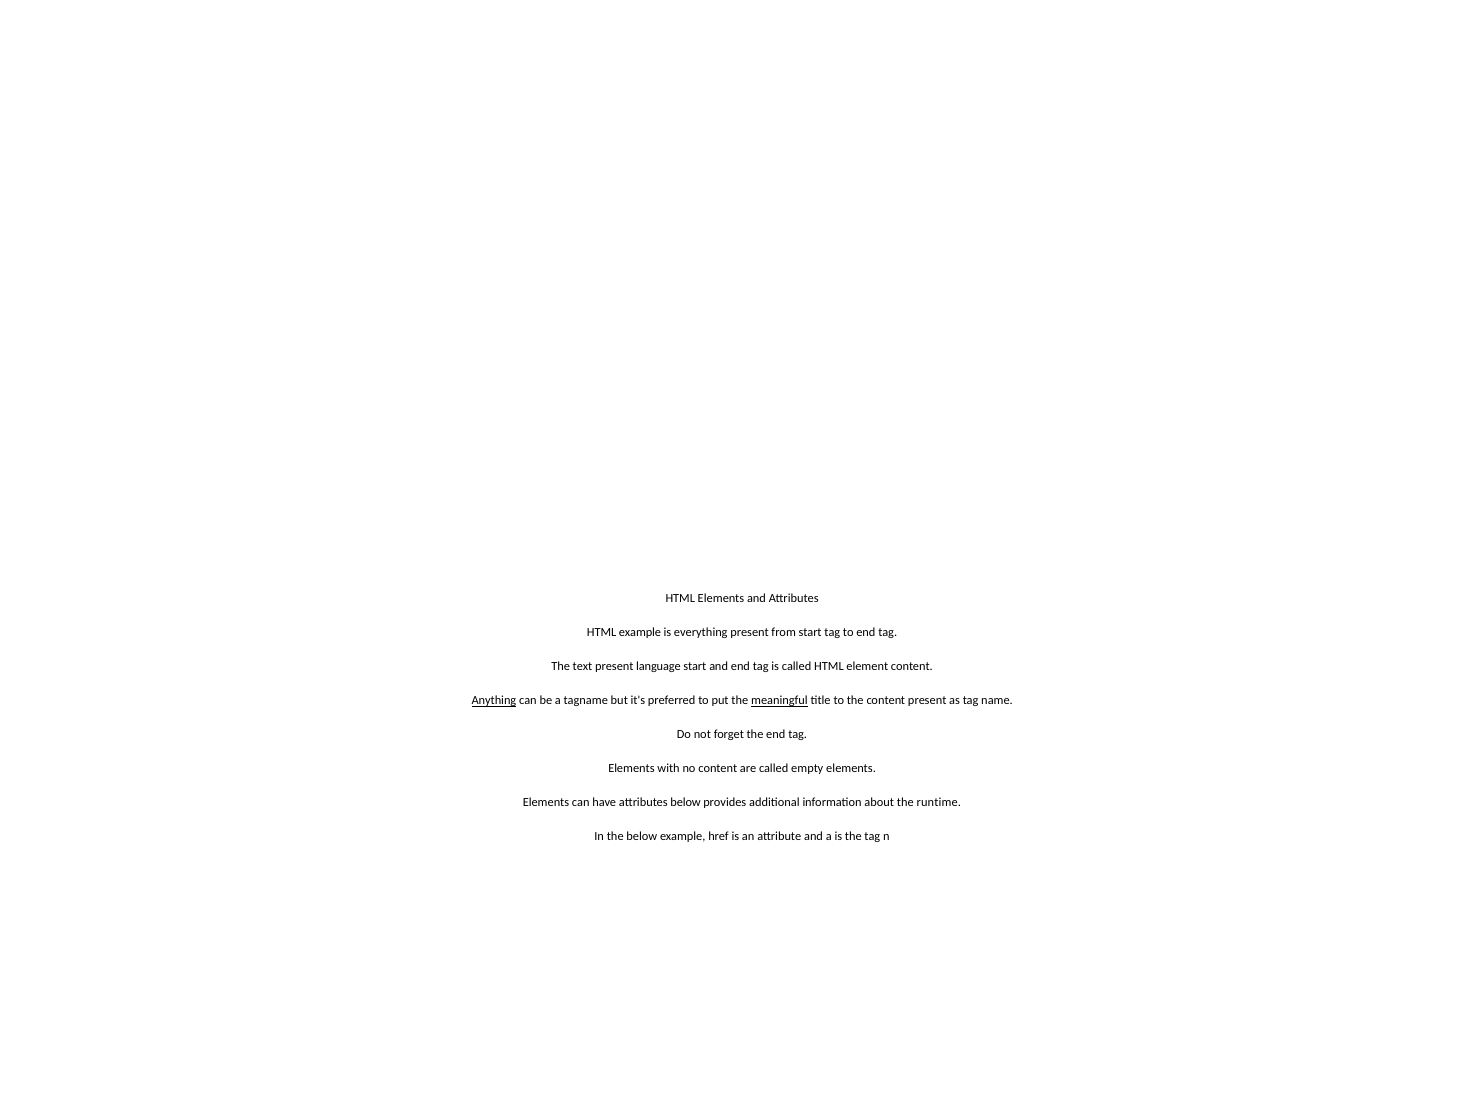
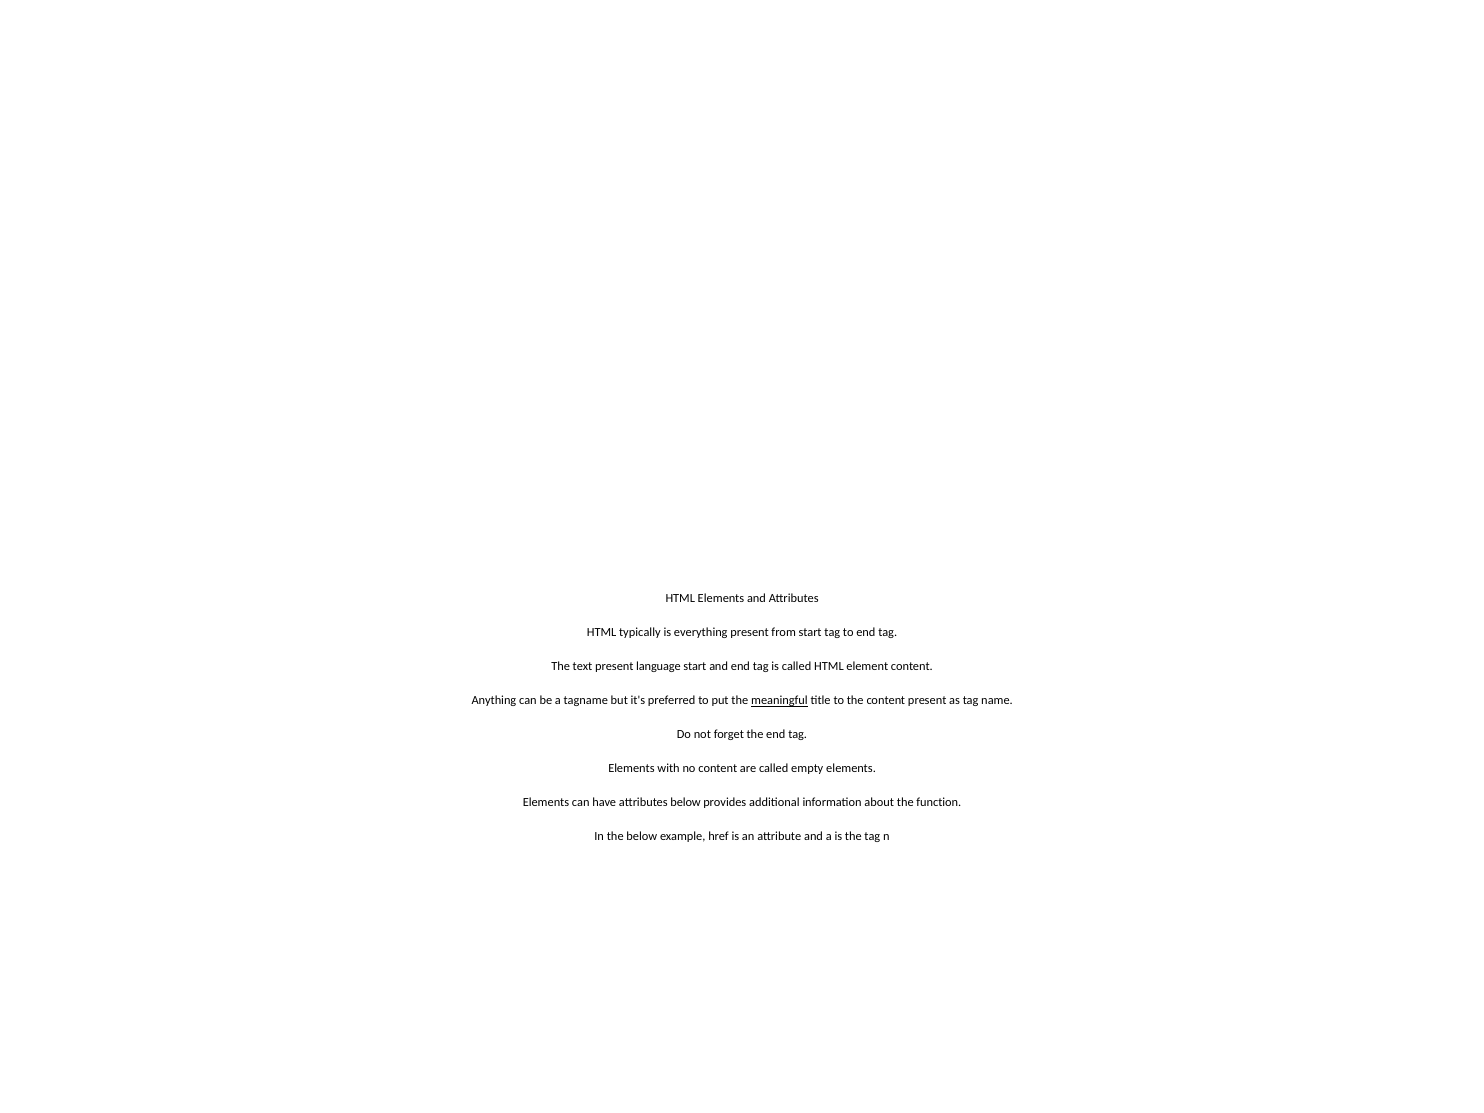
HTML example: example -> typically
Anything underline: present -> none
runtime: runtime -> function
